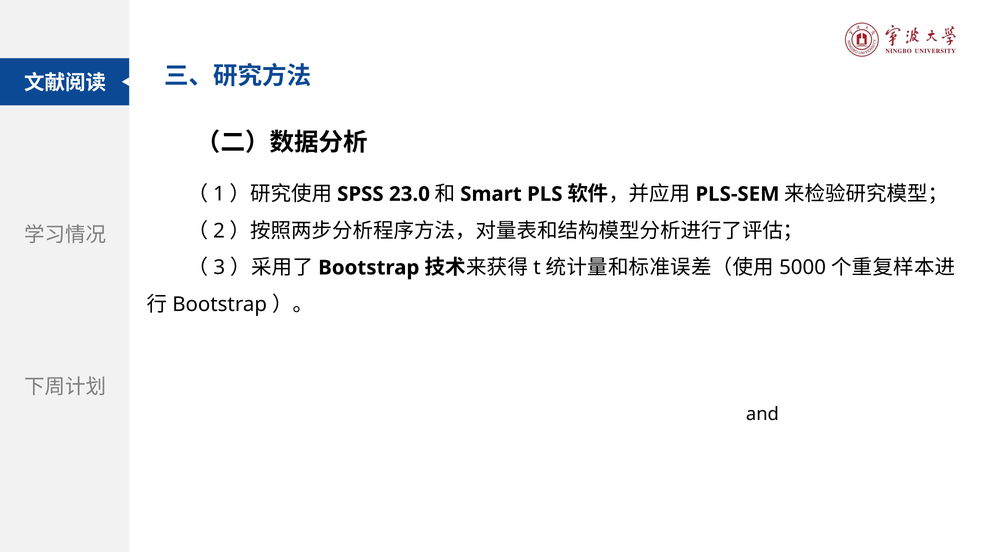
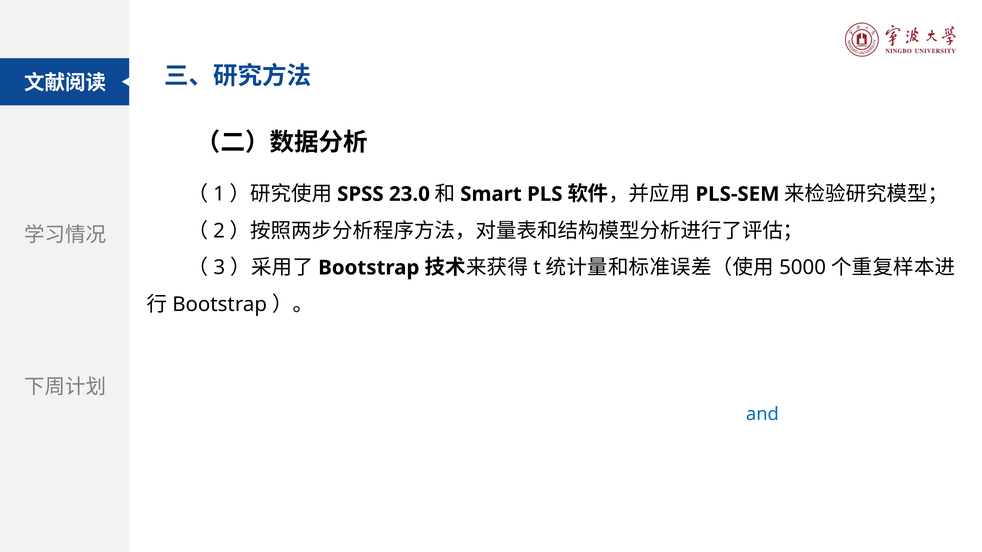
and colour: black -> blue
